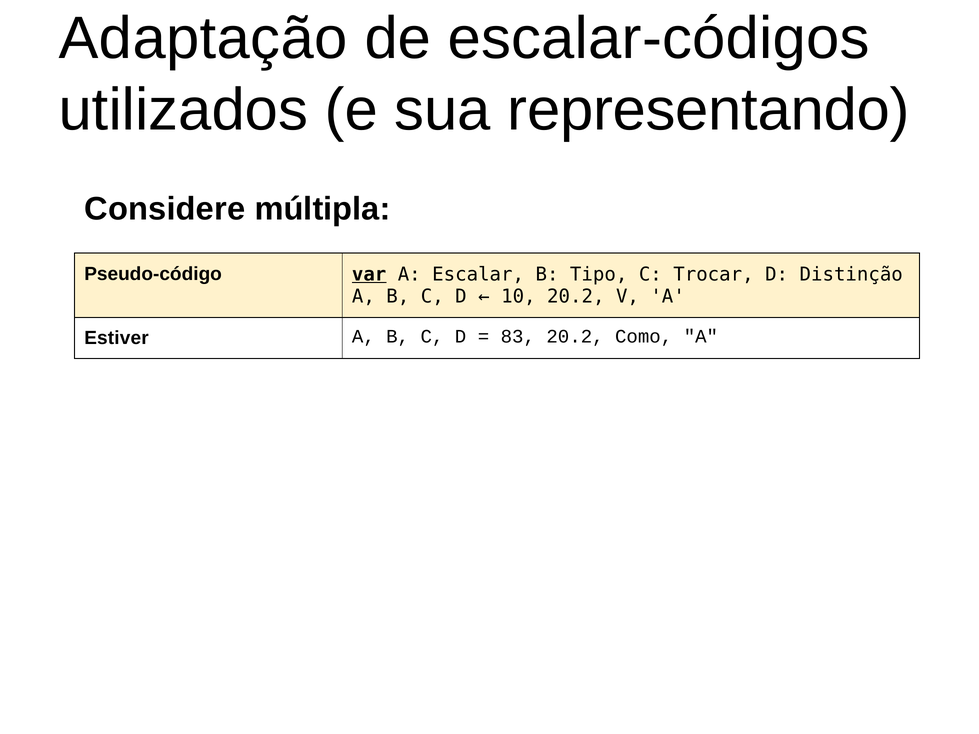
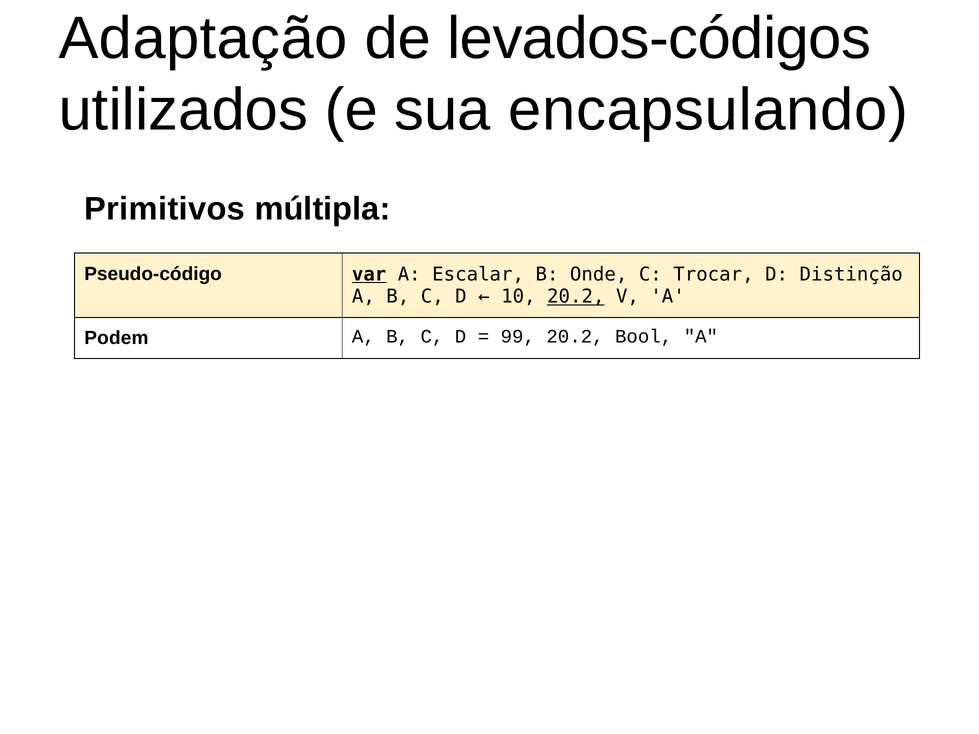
escalar-códigos: escalar-códigos -> levados-códigos
representando: representando -> encapsulando
Considere: Considere -> Primitivos
Tipo: Tipo -> Onde
20.2 at (576, 297) underline: none -> present
Estiver: Estiver -> Podem
83: 83 -> 99
Como: Como -> Bool
